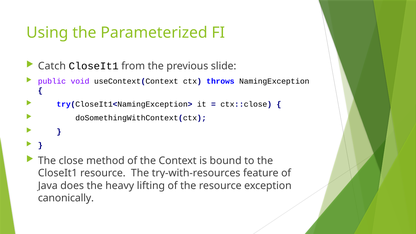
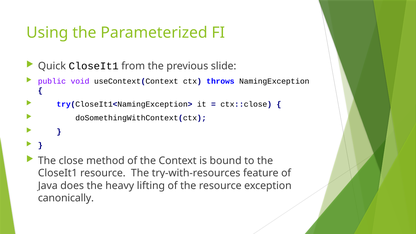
Catch: Catch -> Quick
